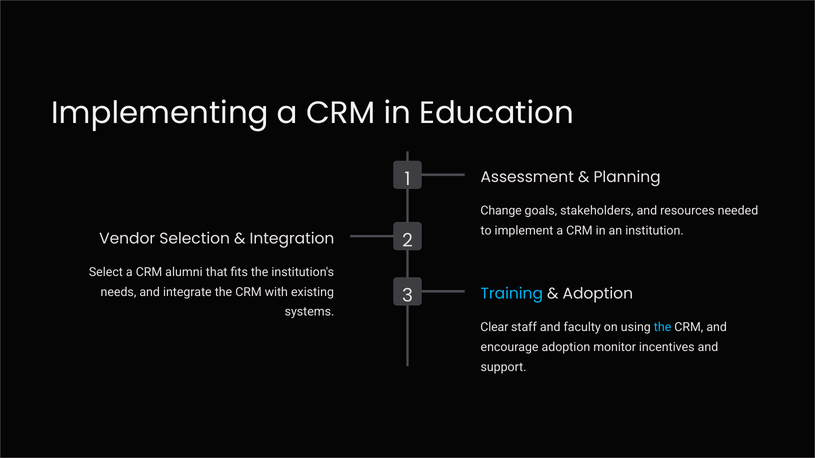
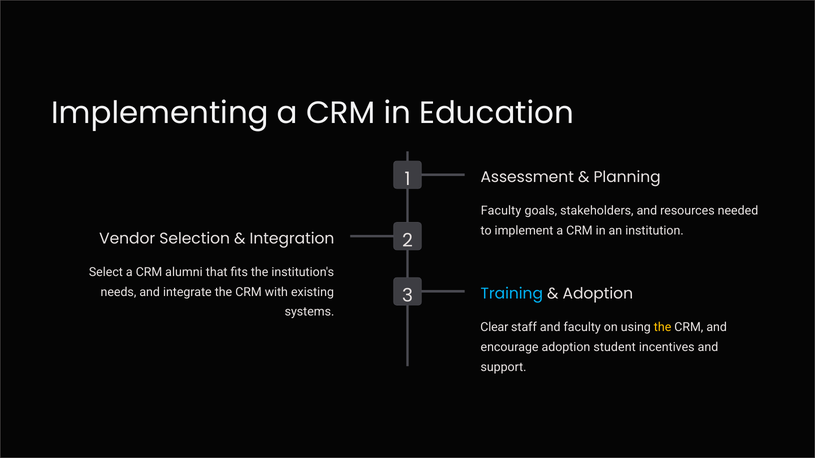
Change at (501, 211): Change -> Faculty
the at (663, 328) colour: light blue -> yellow
monitor: monitor -> student
